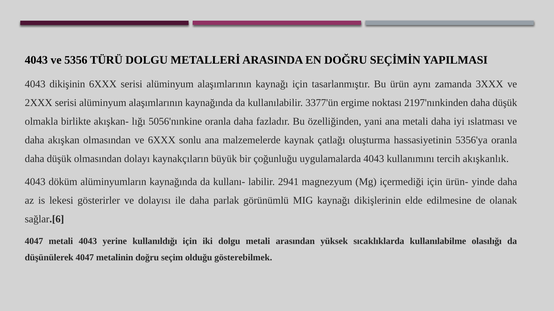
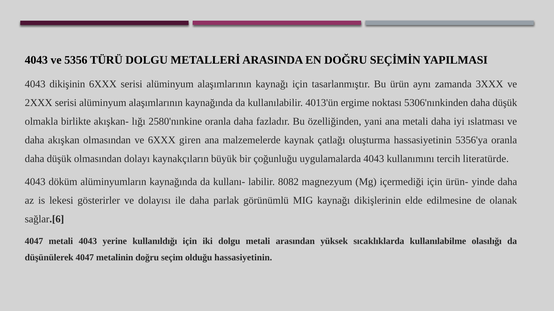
3377'ün: 3377'ün -> 4013'ün
2197'nınkinden: 2197'nınkinden -> 5306'nınkinden
5056'nınkine: 5056'nınkine -> 2580'nınkine
sonlu: sonlu -> giren
akışkanlık: akışkanlık -> literatürde
2941: 2941 -> 8082
olduğu gösterebilmek: gösterebilmek -> hassasiyetinin
